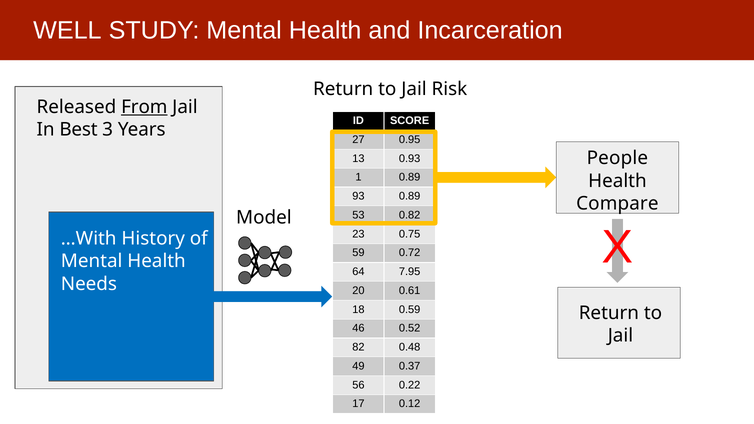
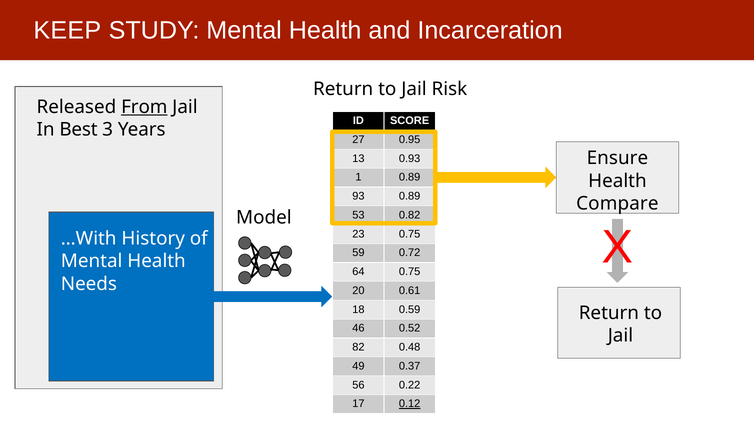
WELL: WELL -> KEEP
People: People -> Ensure
64 7.95: 7.95 -> 0.75
0.12 underline: none -> present
